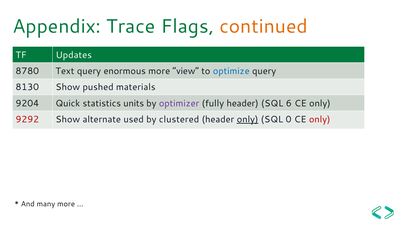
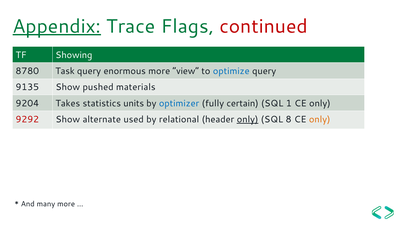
Appendix underline: none -> present
continued colour: orange -> red
Updates: Updates -> Showing
Text: Text -> Task
8130: 8130 -> 9135
Quick: Quick -> Takes
optimizer colour: purple -> blue
fully header: header -> certain
6: 6 -> 1
clustered: clustered -> relational
0: 0 -> 8
only at (320, 119) colour: red -> orange
